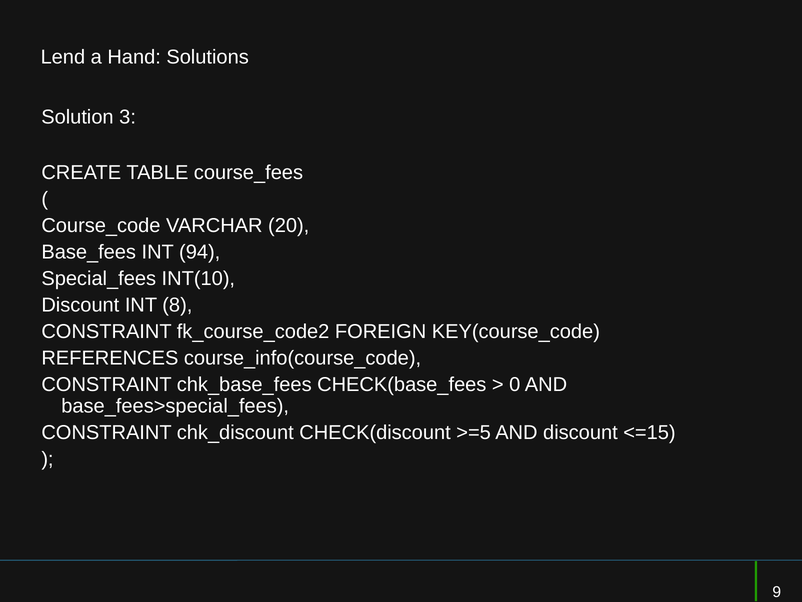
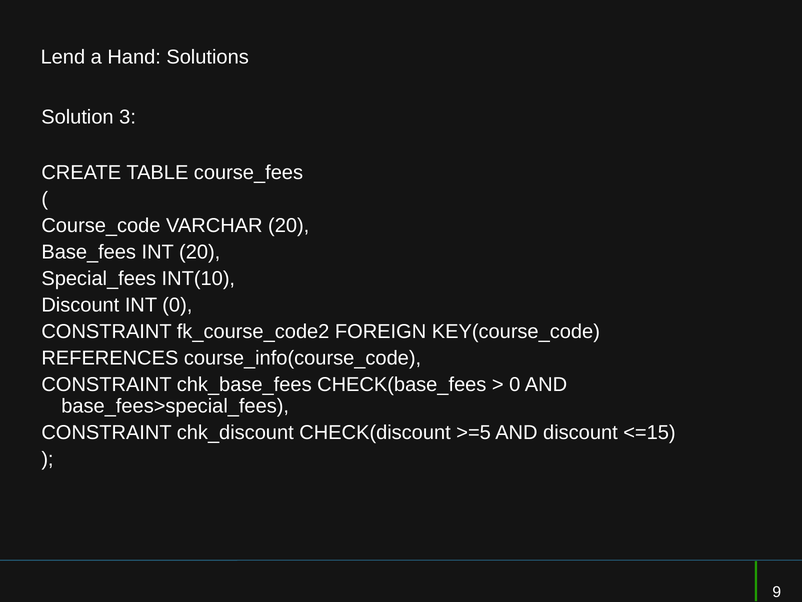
INT 94: 94 -> 20
INT 8: 8 -> 0
